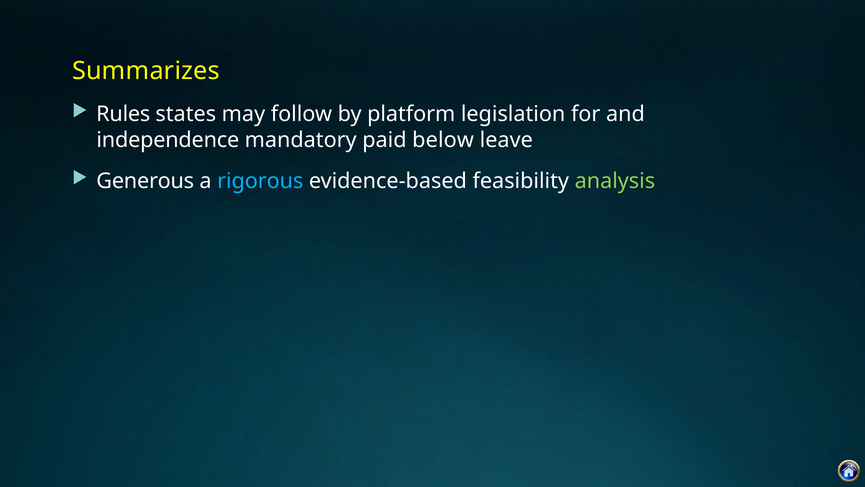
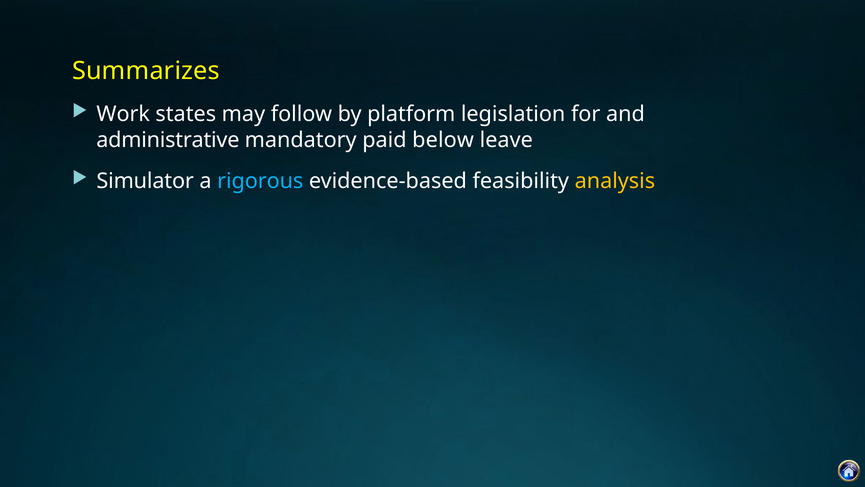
Rules: Rules -> Work
independence: independence -> administrative
Generous: Generous -> Simulator
analysis colour: light green -> yellow
